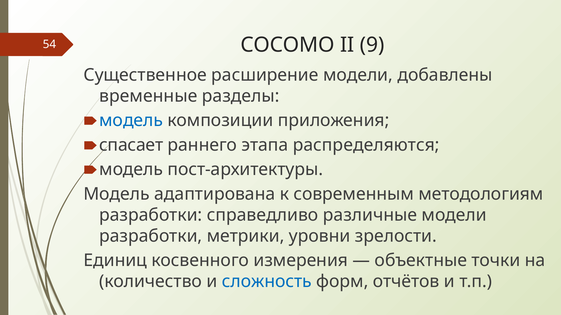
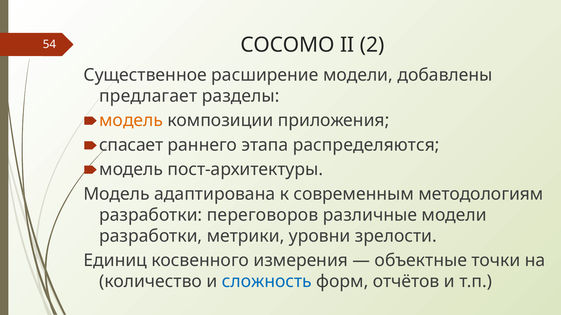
9: 9 -> 2
временные: временные -> предлагает
модель at (131, 121) colour: blue -> orange
справедливо: справедливо -> переговоров
